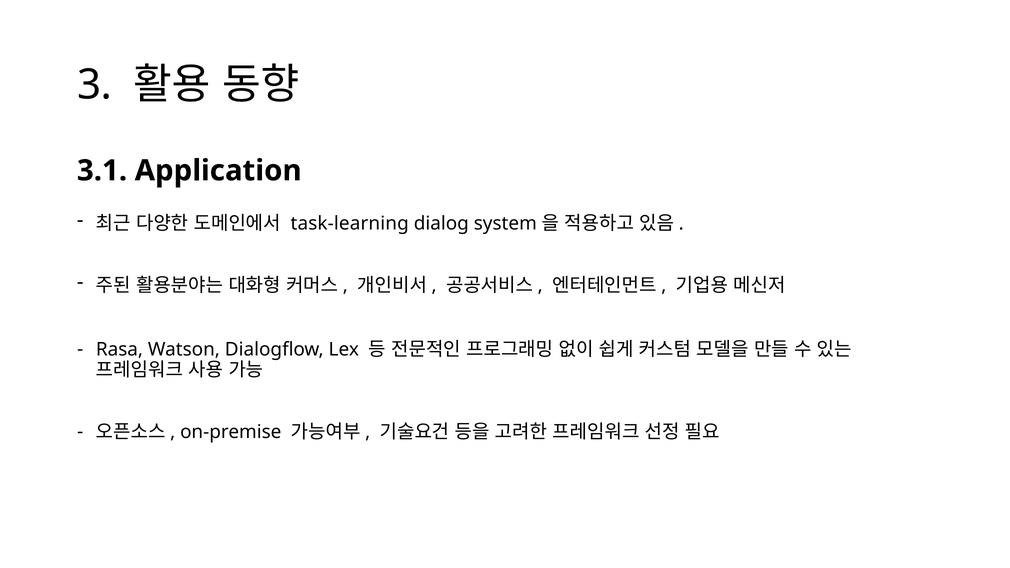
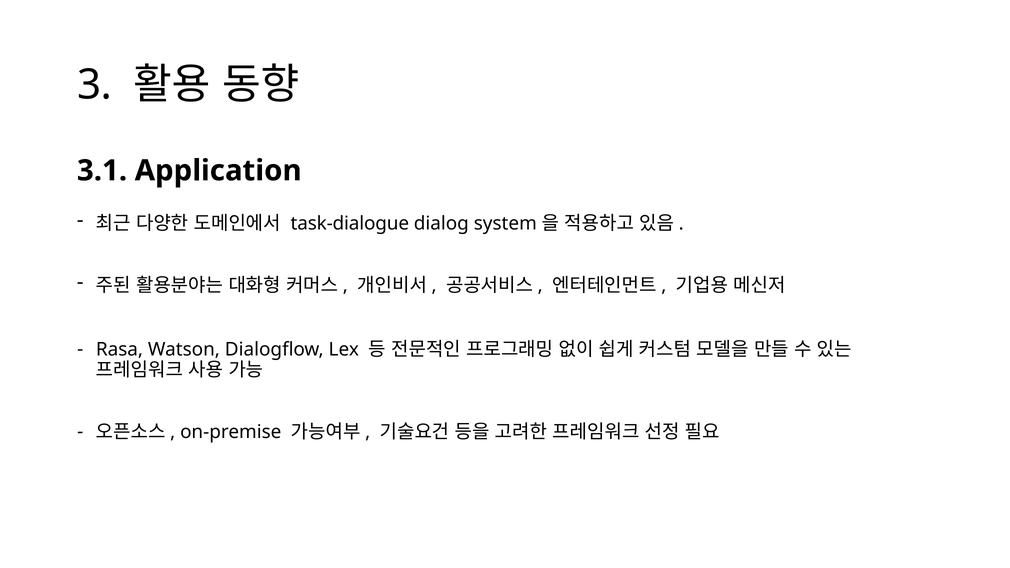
task-learning: task-learning -> task-dialogue
